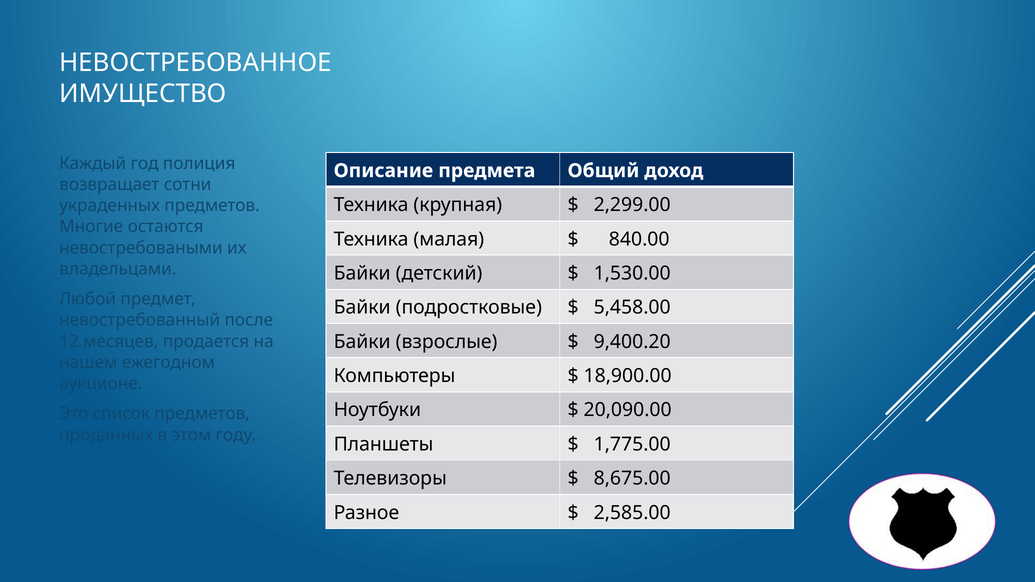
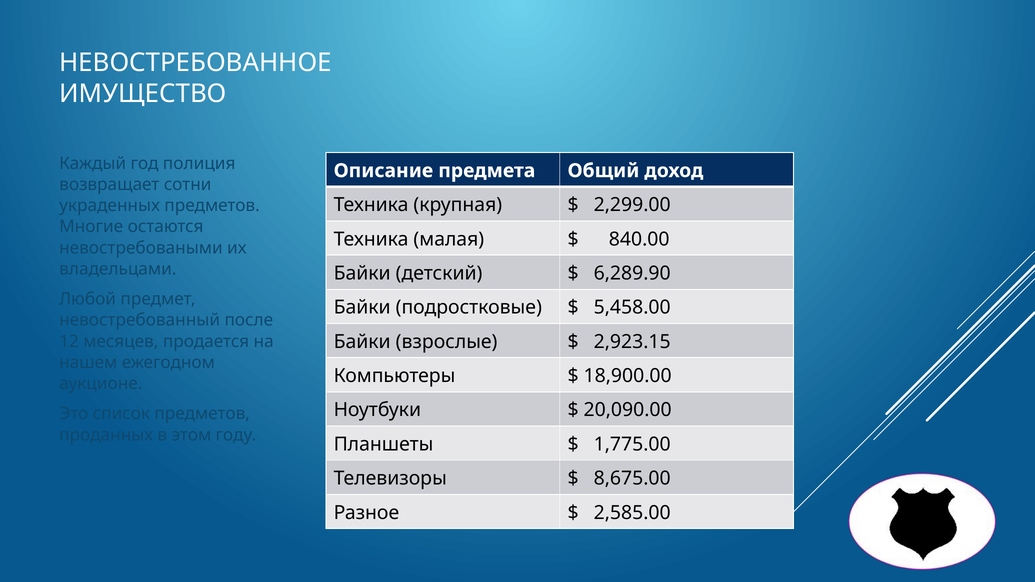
1,530.00: 1,530.00 -> 6,289.90
9,400.20: 9,400.20 -> 2,923.15
